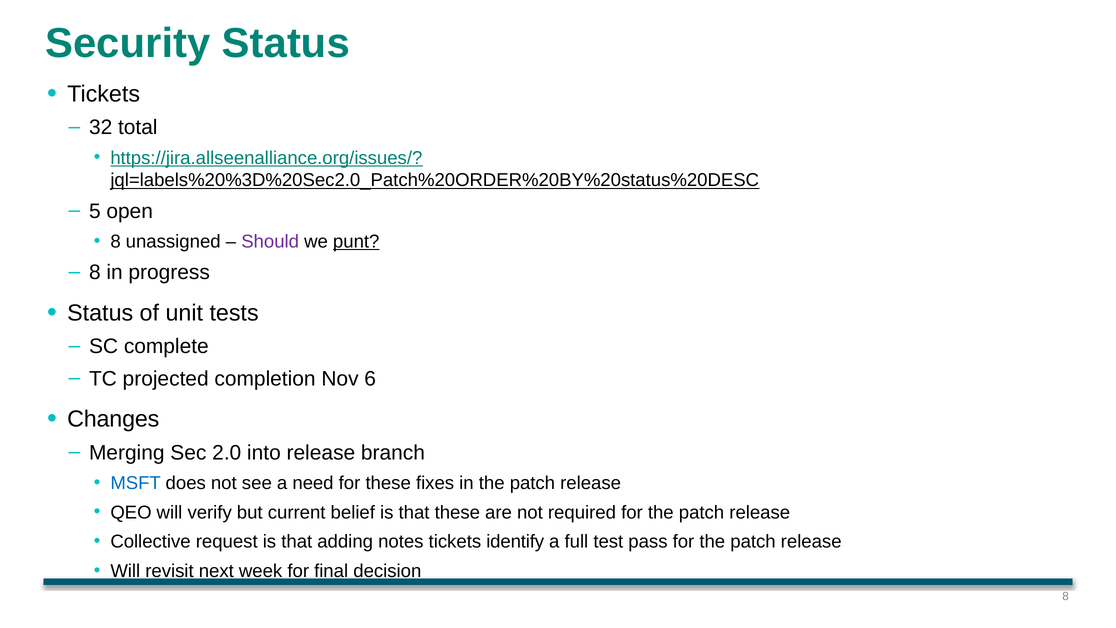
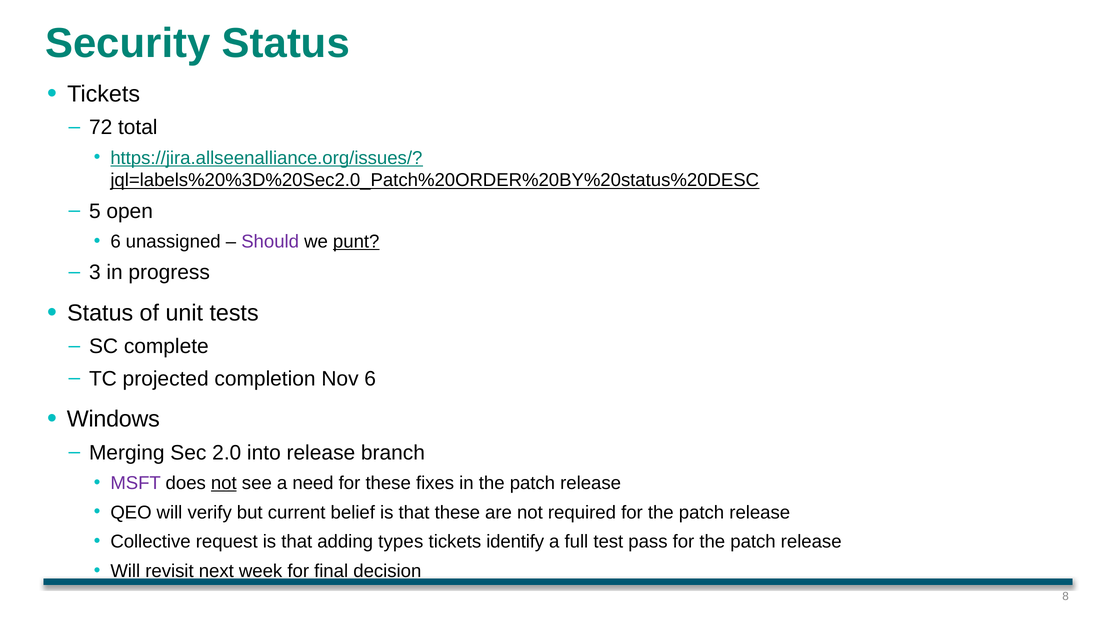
32: 32 -> 72
8 at (116, 242): 8 -> 6
8 at (95, 273): 8 -> 3
Changes: Changes -> Windows
MSFT colour: blue -> purple
not at (224, 483) underline: none -> present
notes: notes -> types
